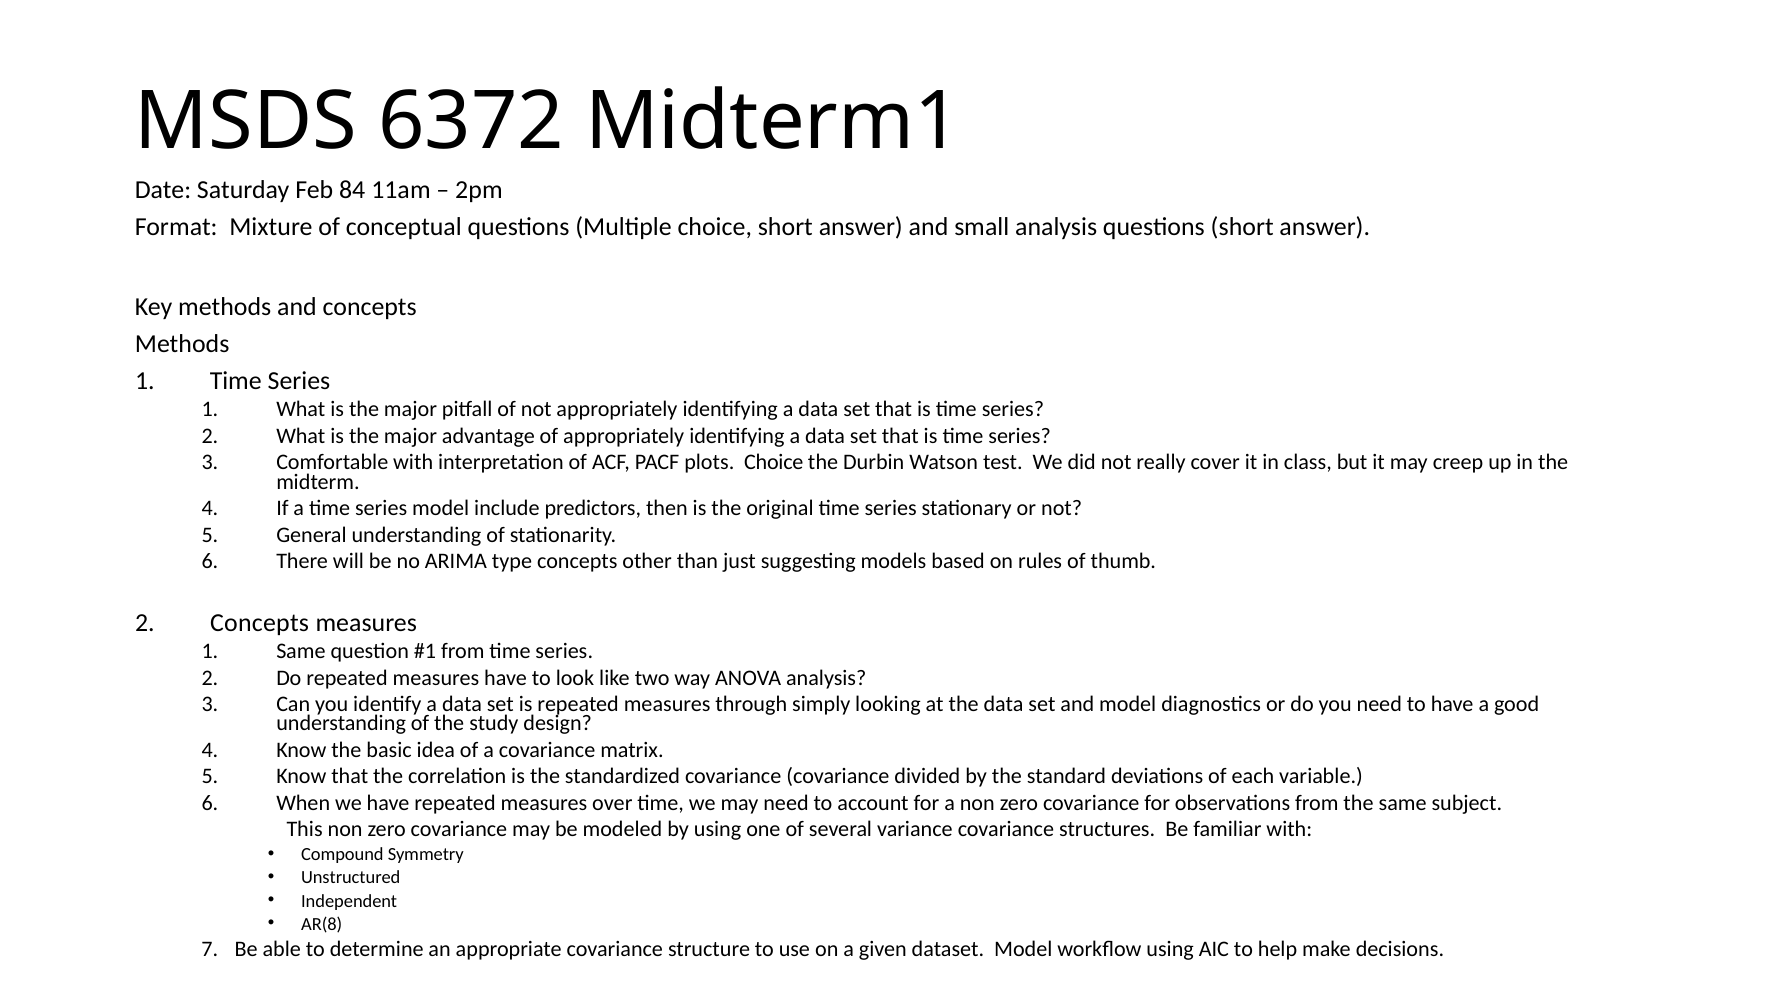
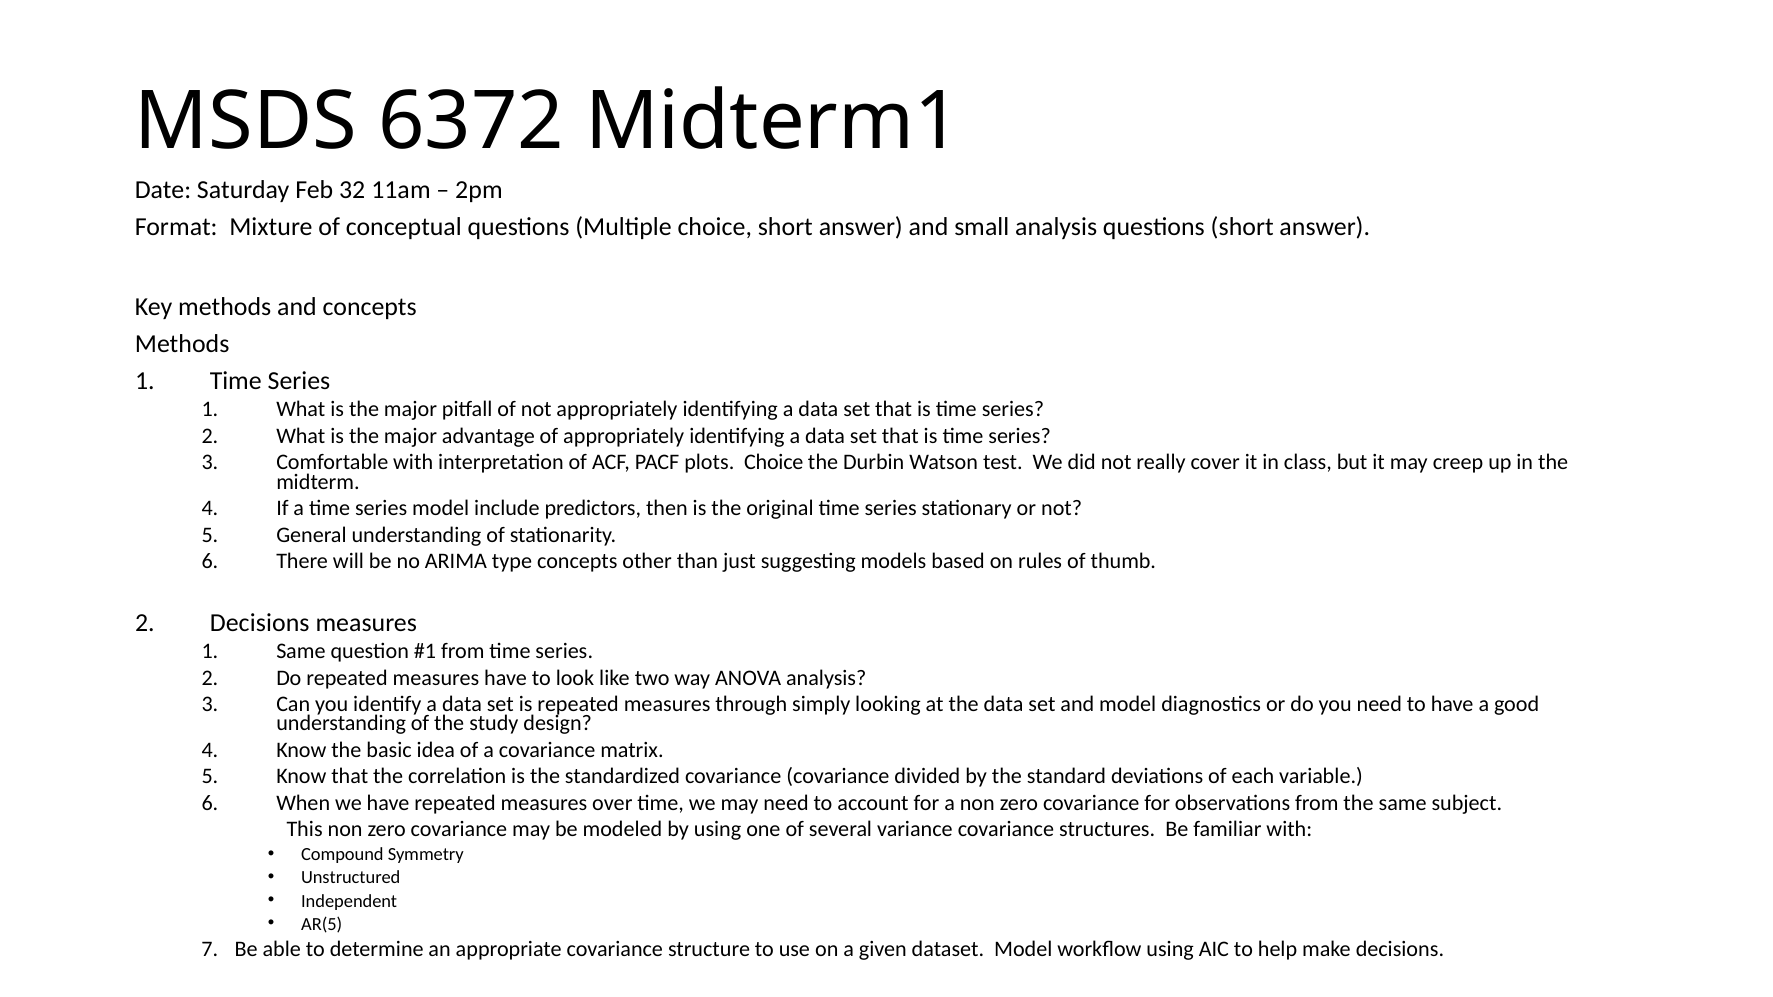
84: 84 -> 32
Concepts at (260, 623): Concepts -> Decisions
AR(8: AR(8 -> AR(5
